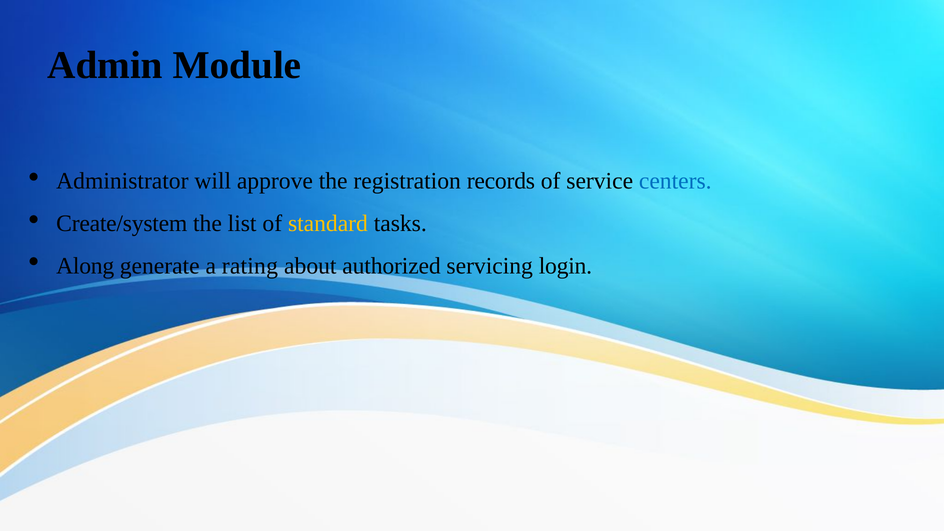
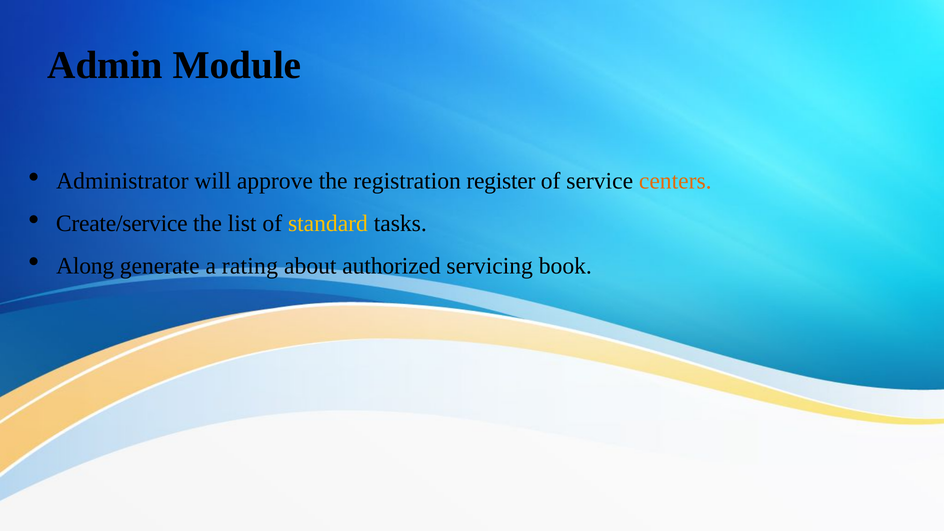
records: records -> register
centers colour: blue -> orange
Create/system: Create/system -> Create/service
login: login -> book
